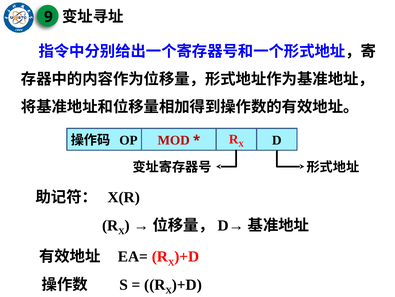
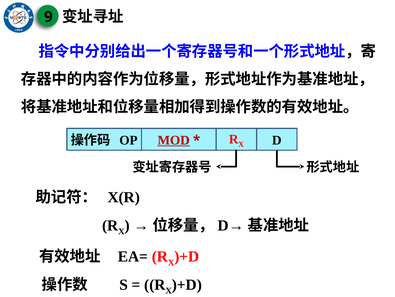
MOD underline: none -> present
